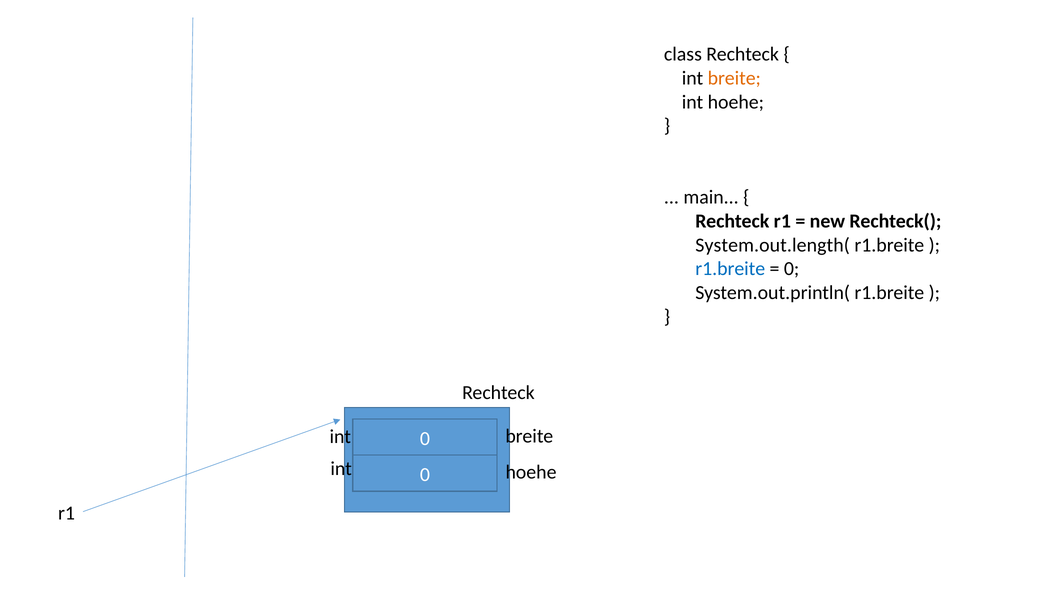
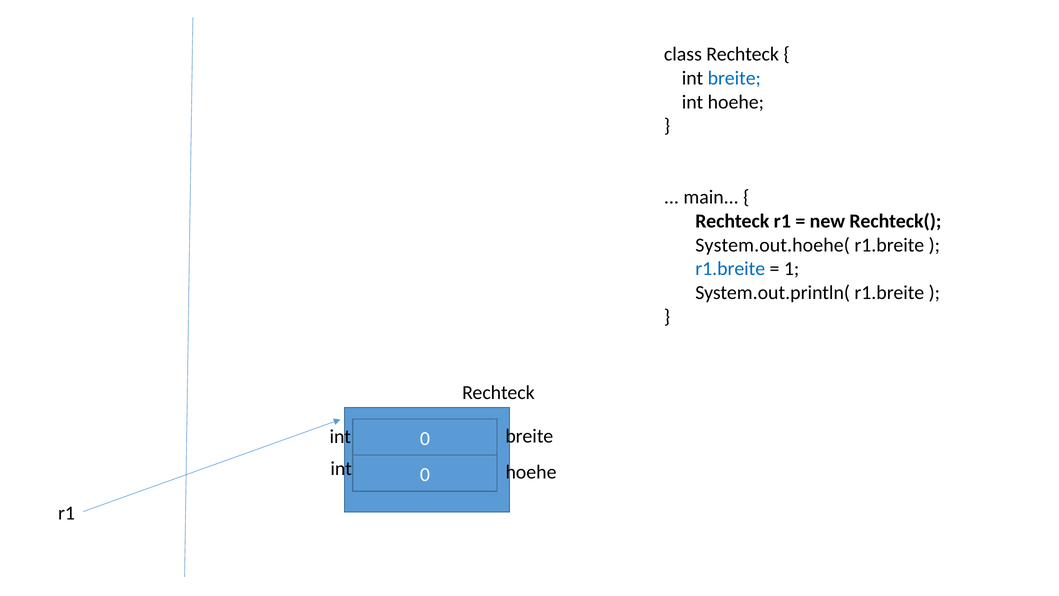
breite at (734, 78) colour: orange -> blue
System.out.length(: System.out.length( -> System.out.hoehe(
0 at (792, 269): 0 -> 1
